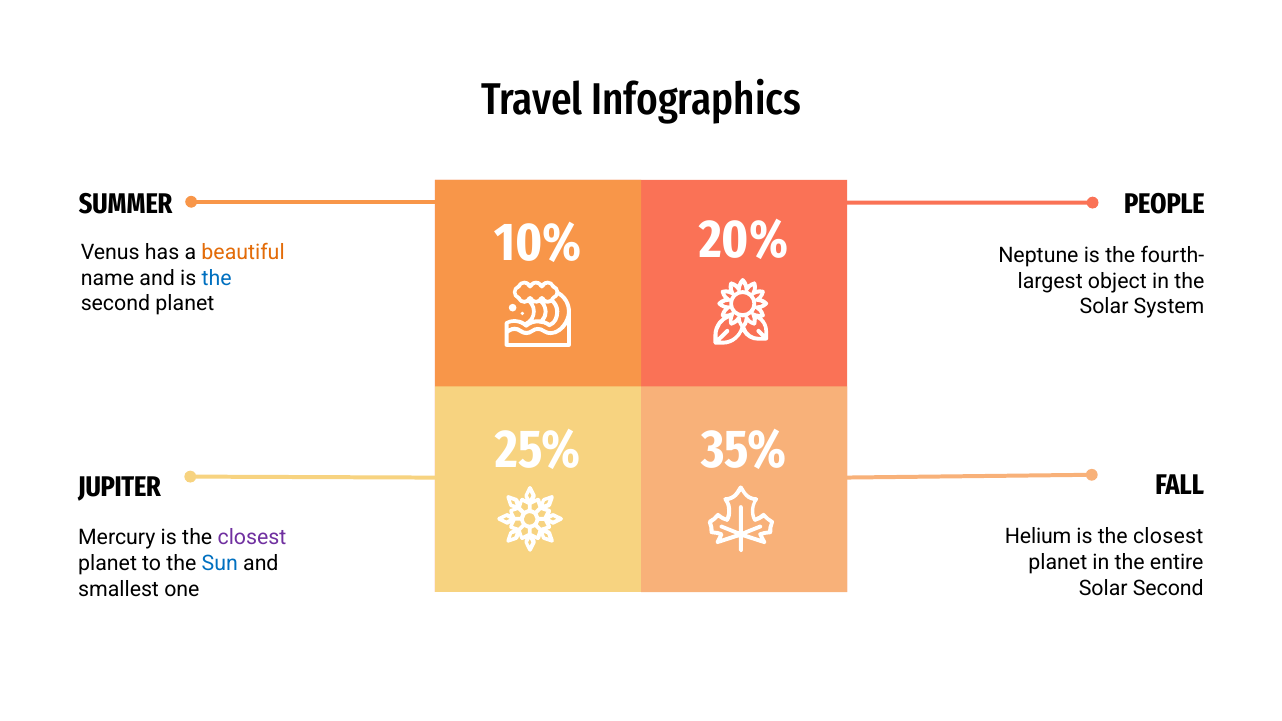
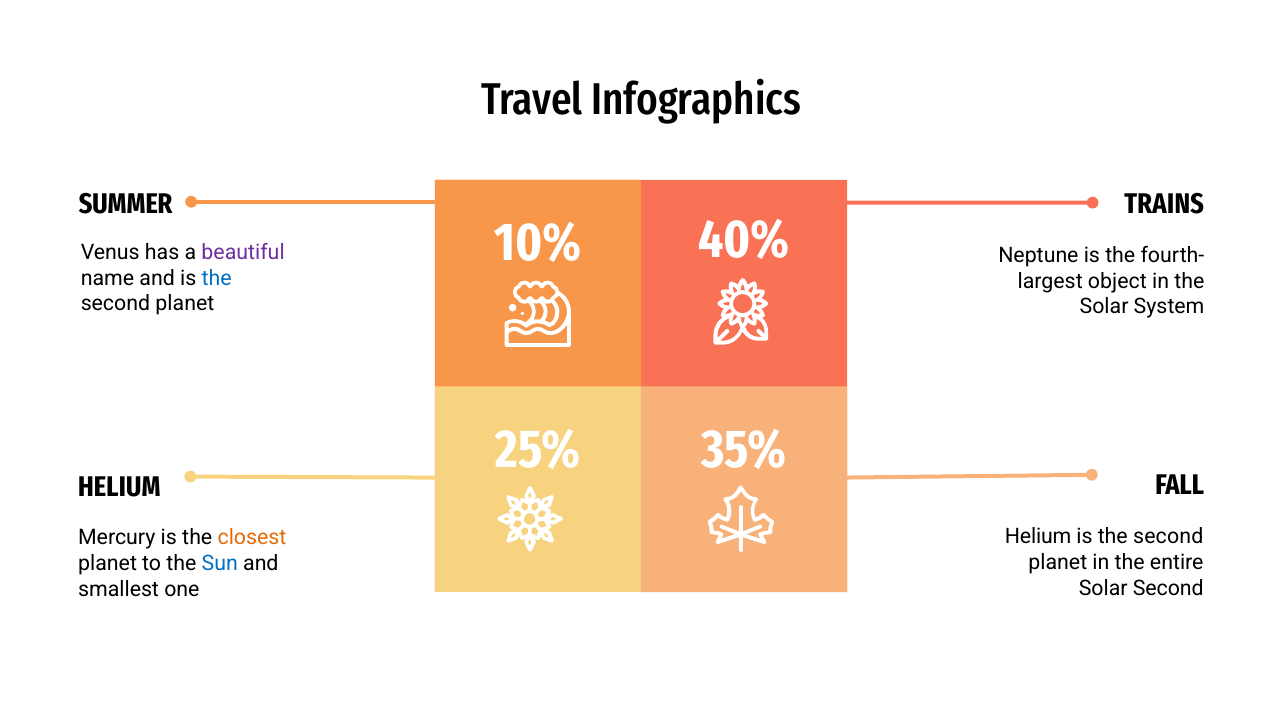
PEOPLE: PEOPLE -> TRAINS
20%: 20% -> 40%
beautiful colour: orange -> purple
JUPITER at (120, 487): JUPITER -> HELIUM
closest at (1168, 537): closest -> second
closest at (252, 538) colour: purple -> orange
